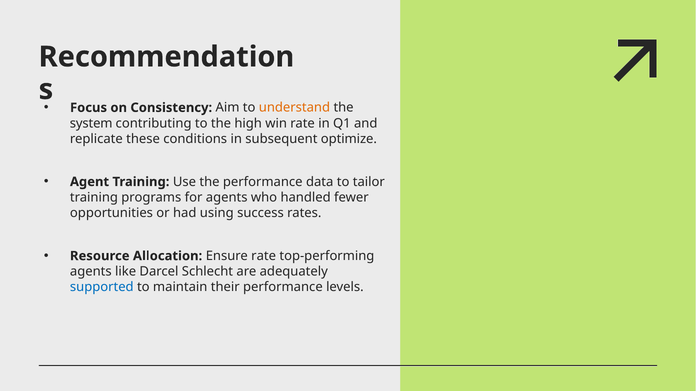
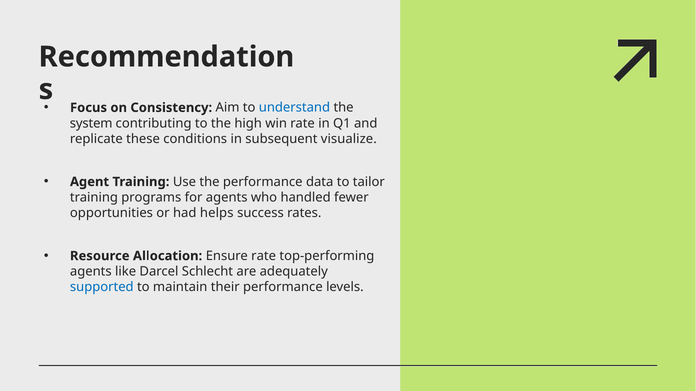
understand colour: orange -> blue
optimize: optimize -> visualize
using: using -> helps
